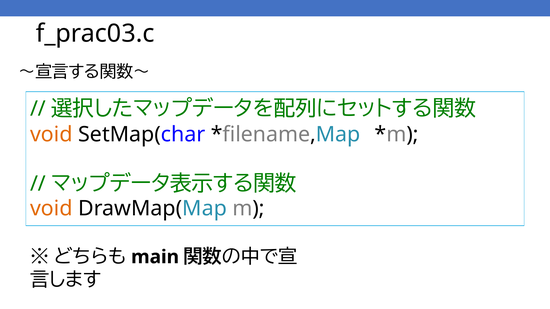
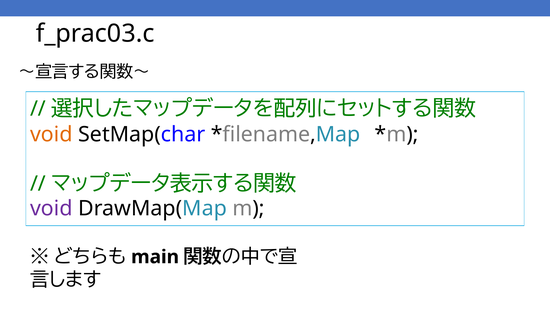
void at (51, 209) colour: orange -> purple
